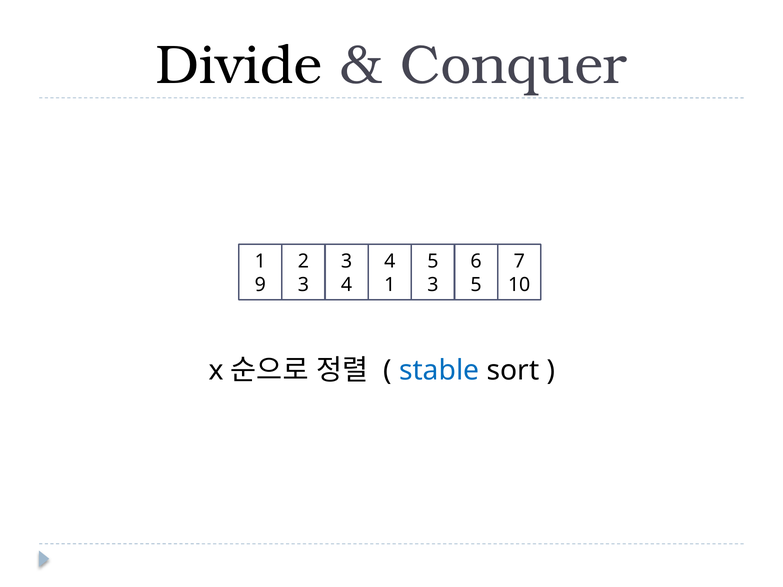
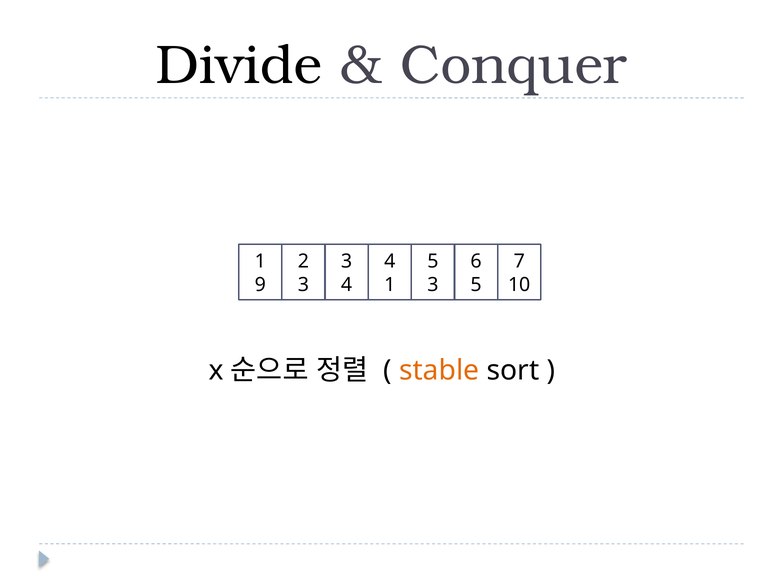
stable colour: blue -> orange
